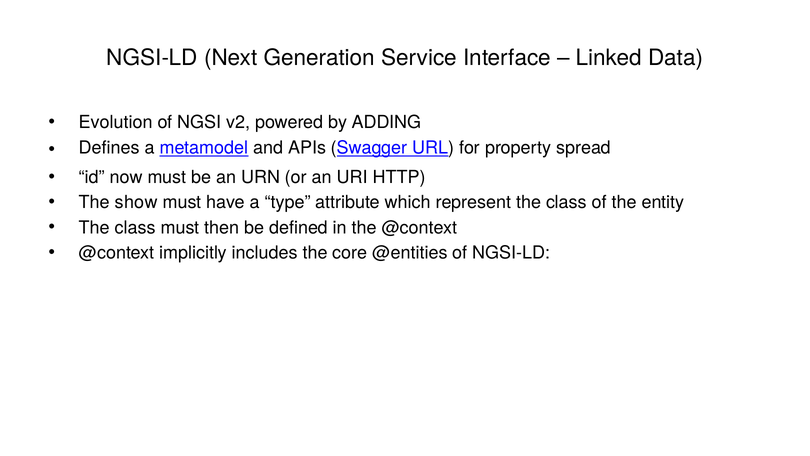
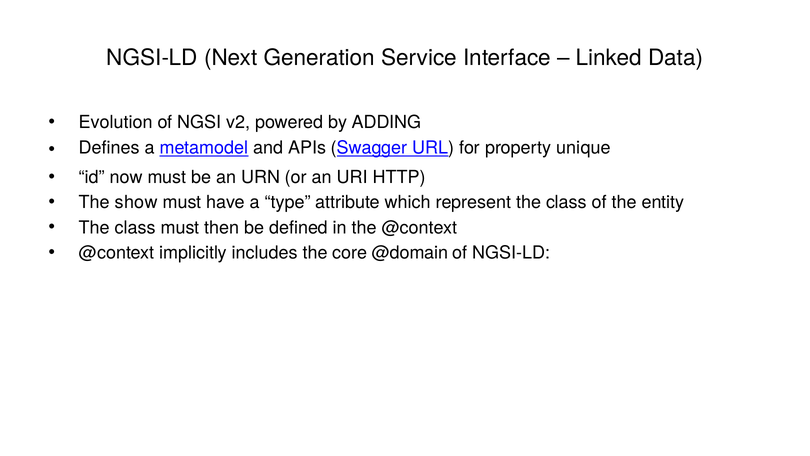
spread: spread -> unique
@entities: @entities -> @domain
